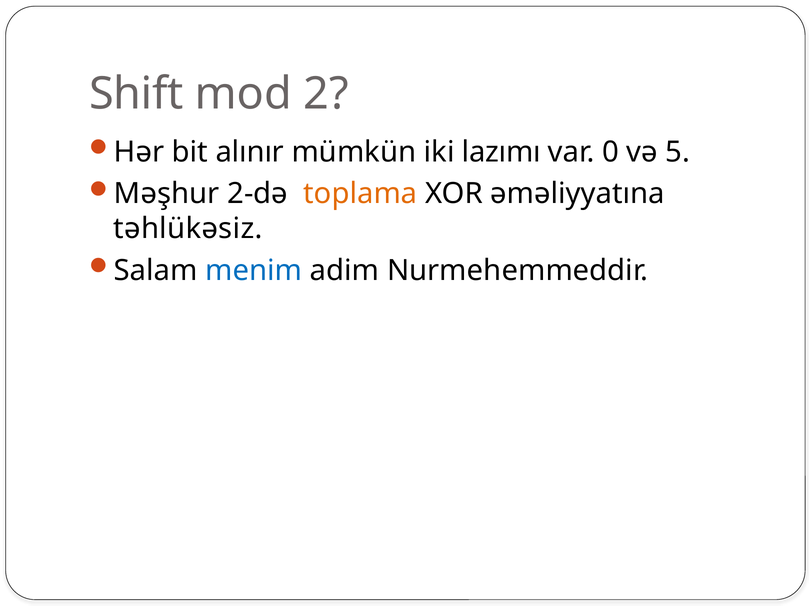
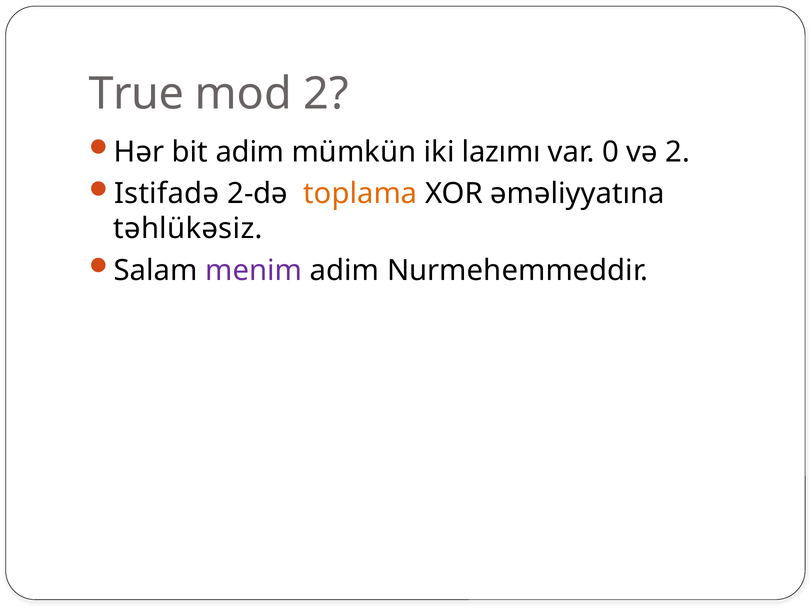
Shift: Shift -> True
bit alınır: alınır -> adim
və 5: 5 -> 2
Məşhur: Məşhur -> Istifadə
menim colour: blue -> purple
